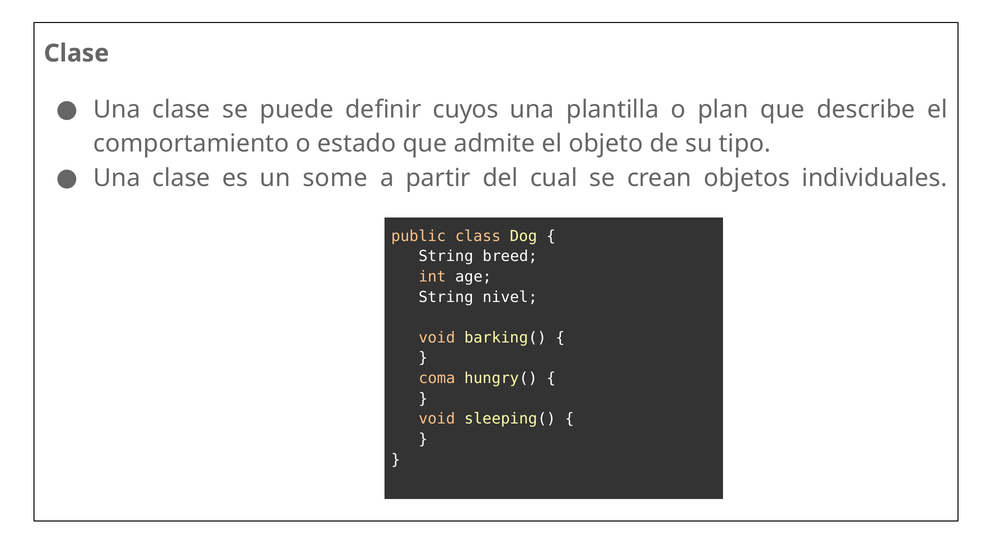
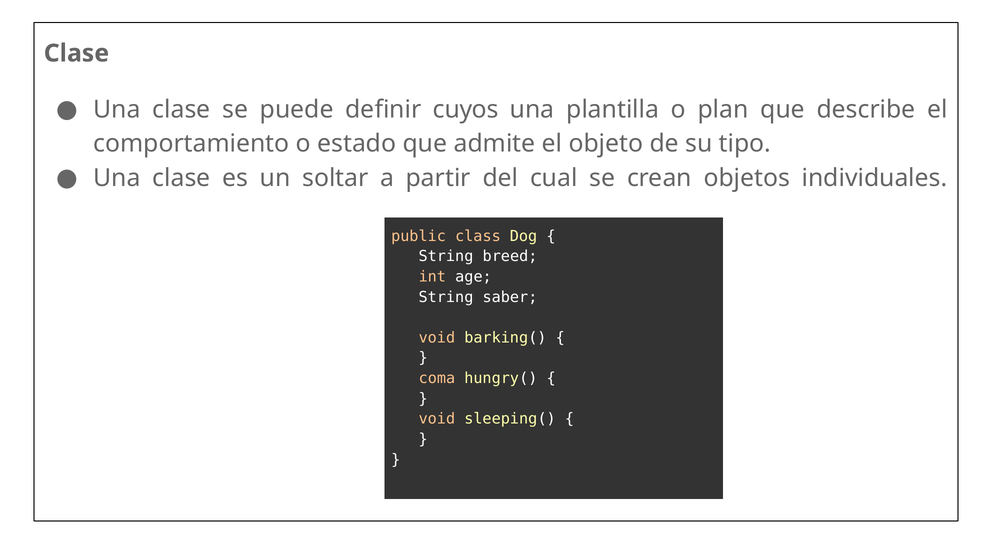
some: some -> soltar
nivel: nivel -> saber
